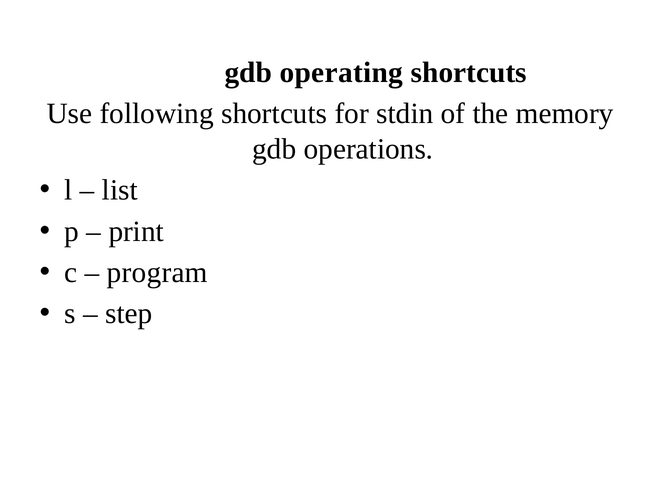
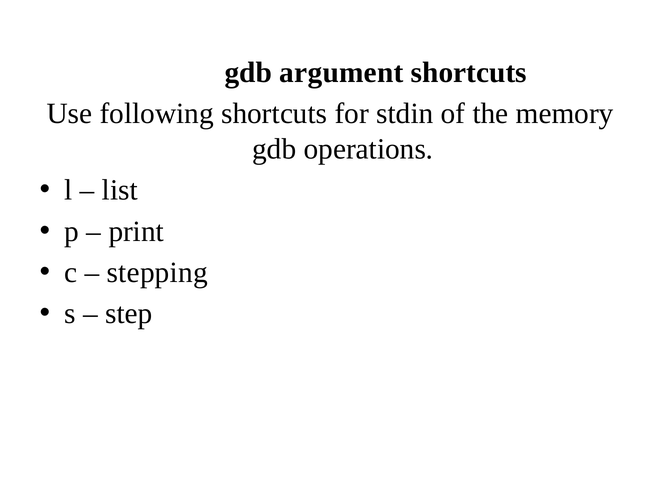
operating: operating -> argument
program: program -> stepping
